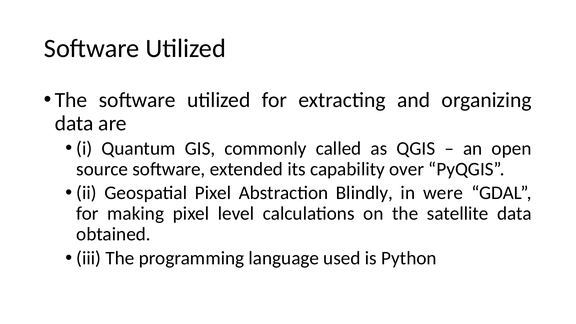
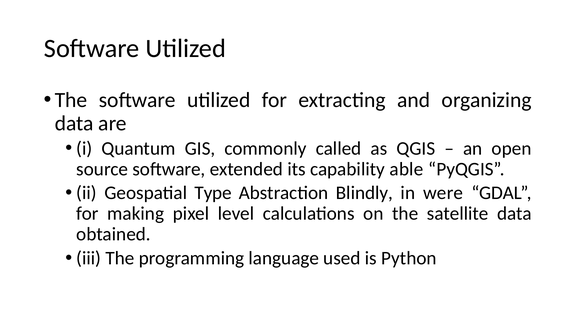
over: over -> able
Geospatial Pixel: Pixel -> Type
